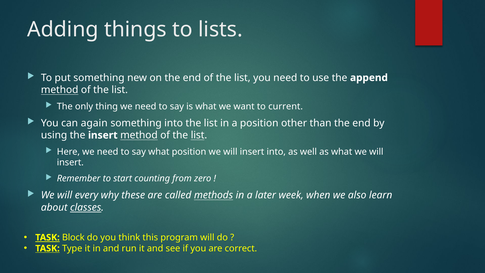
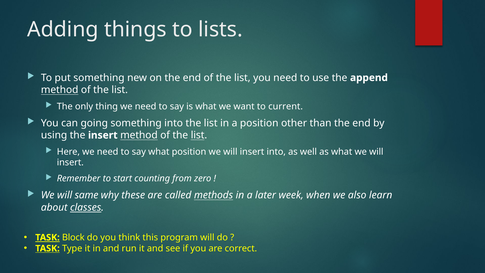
again: again -> going
every: every -> same
